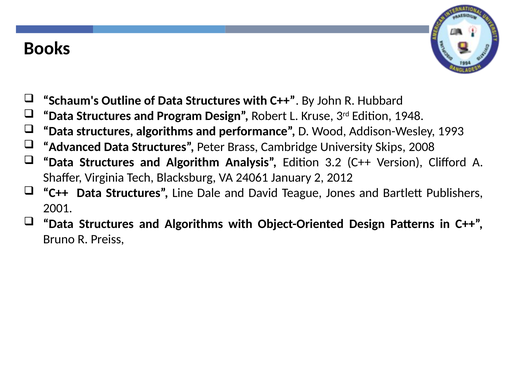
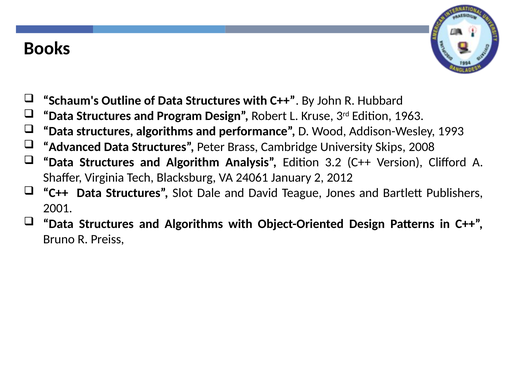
1948: 1948 -> 1963
Line: Line -> Slot
